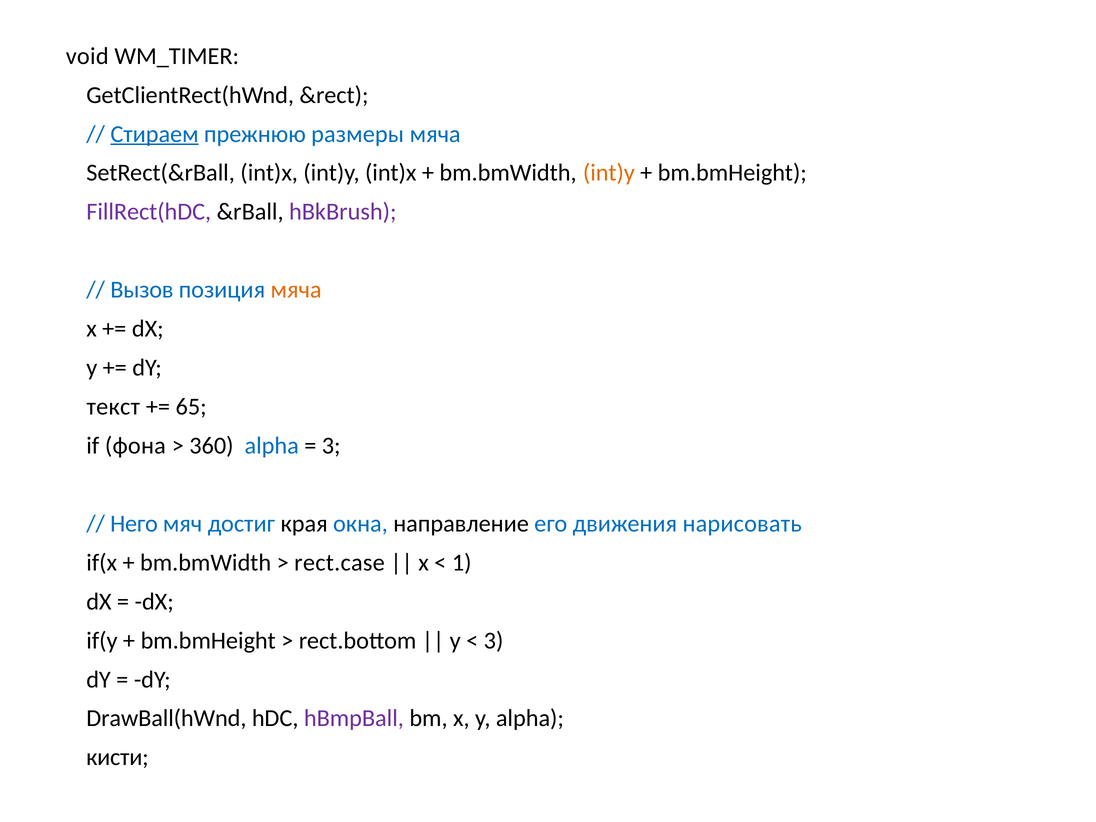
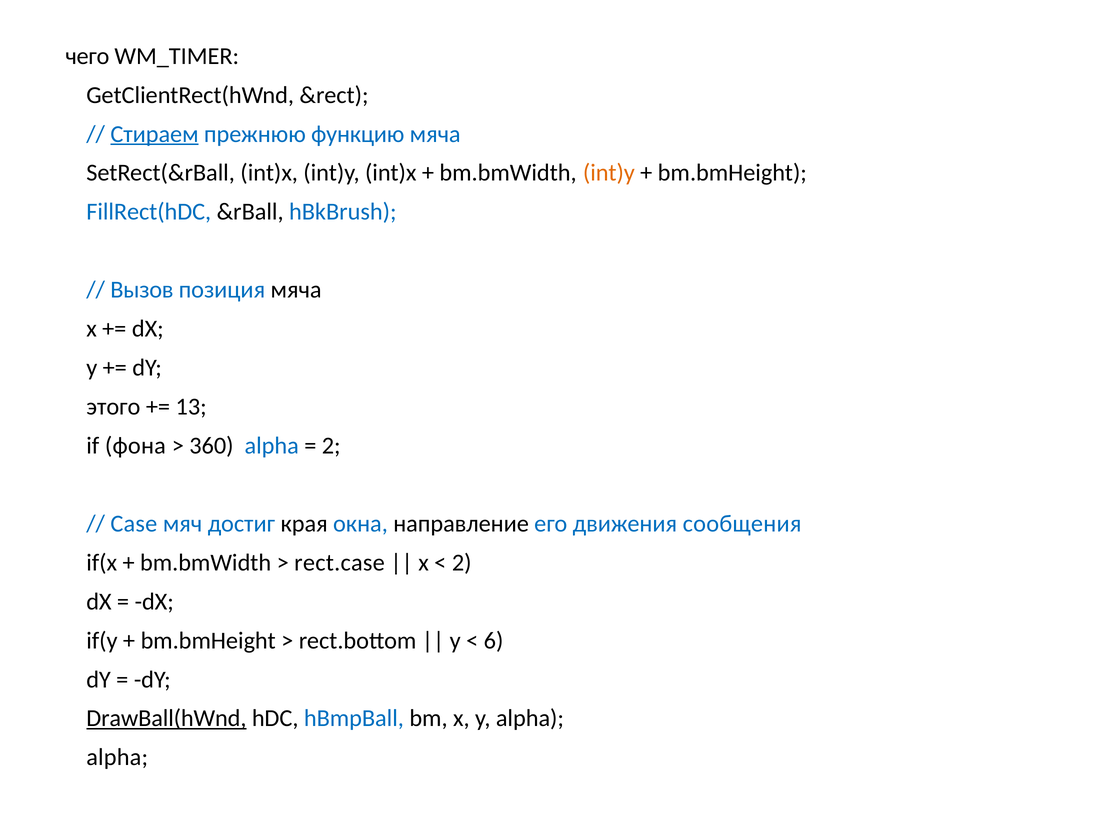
void: void -> чего
размеры: размеры -> функцию
FillRect(hDC colour: purple -> blue
hBkBrush colour: purple -> blue
мяча at (296, 290) colour: orange -> black
текст: текст -> этого
65: 65 -> 13
3 at (331, 446): 3 -> 2
Него: Него -> Case
нарисовать: нарисовать -> сообщения
1 at (462, 563): 1 -> 2
3 at (494, 641): 3 -> 6
DrawBall(hWnd underline: none -> present
hBmpBall colour: purple -> blue
кисти at (117, 757): кисти -> alpha
